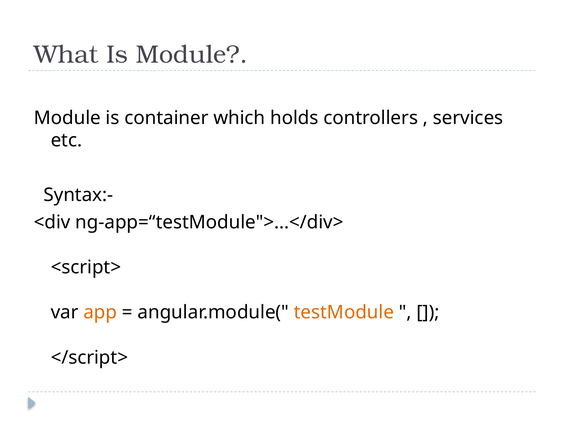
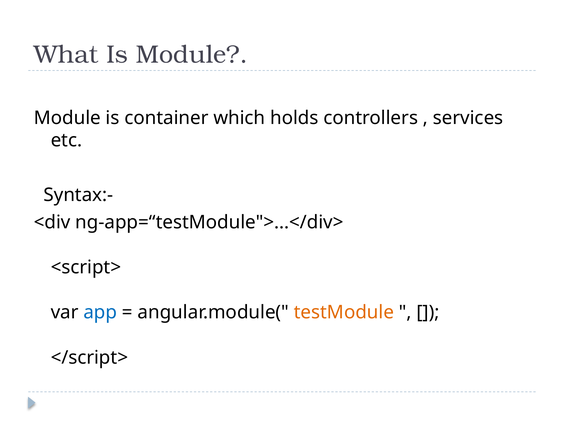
app colour: orange -> blue
